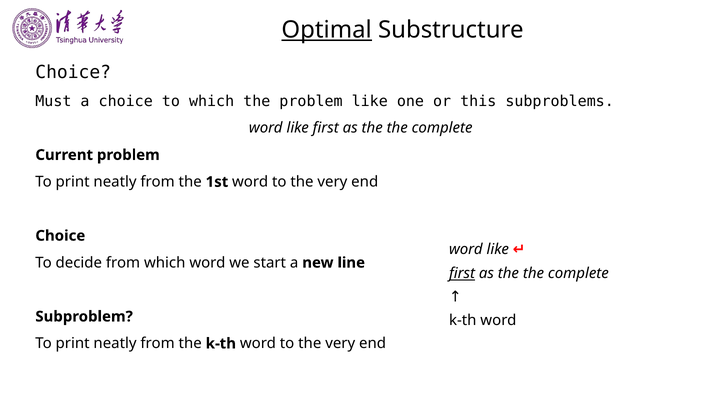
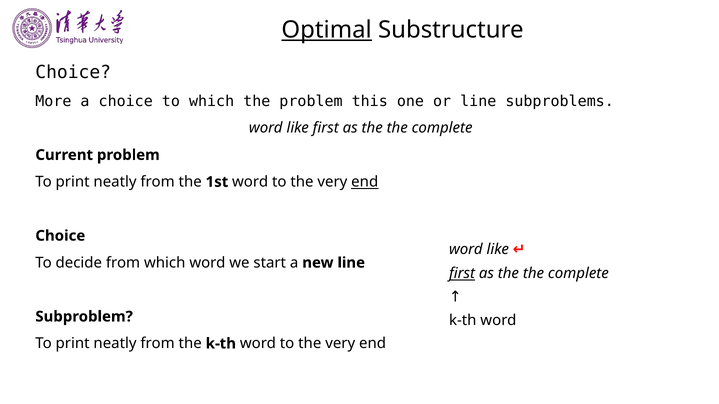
Must: Must -> More
problem like: like -> this
or this: this -> line
end at (365, 182) underline: none -> present
